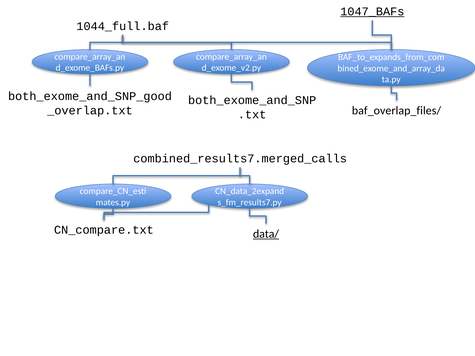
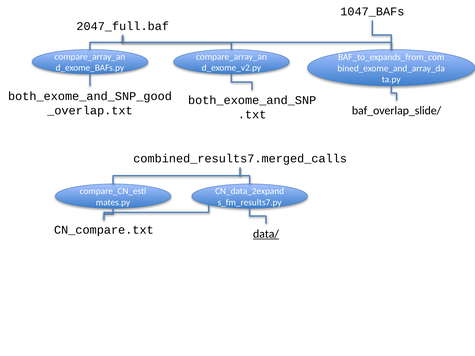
1047_BAFs underline: present -> none
1044_full.baf: 1044_full.baf -> 2047_full.baf
baf_overlap_files/: baf_overlap_files/ -> baf_overlap_slide/
